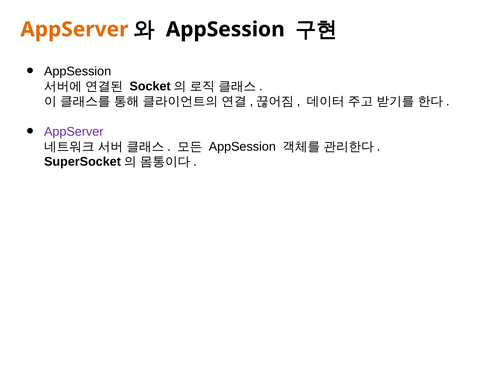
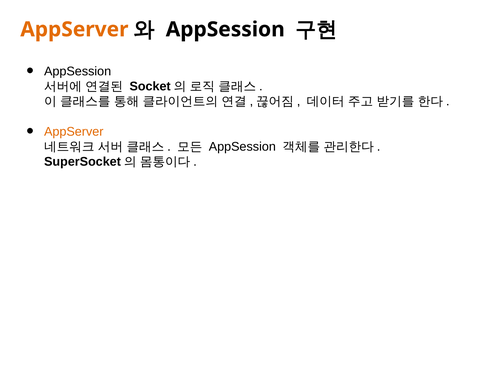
AppServer at (74, 132) colour: purple -> orange
